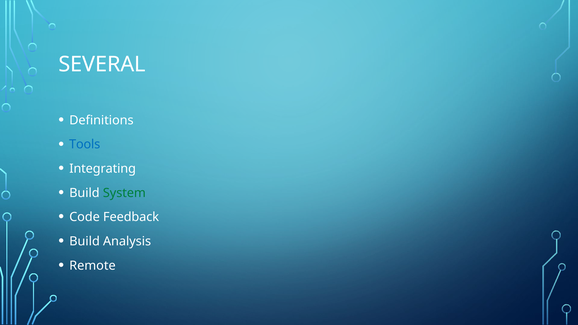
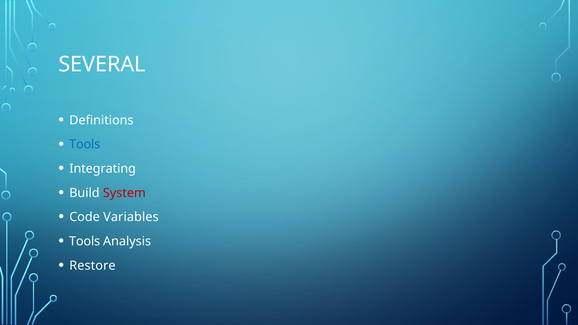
System colour: green -> red
Feedback: Feedback -> Variables
Build at (85, 241): Build -> Tools
Remote: Remote -> Restore
